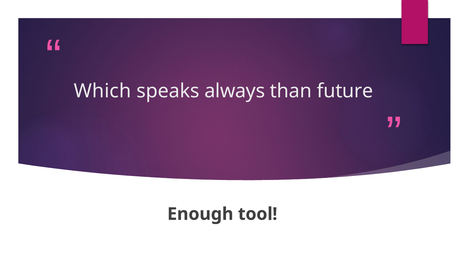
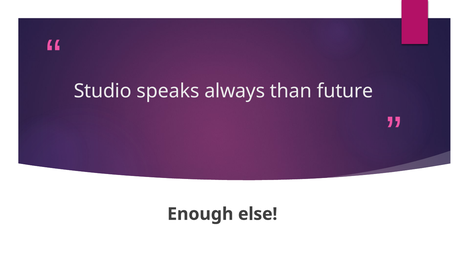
Which: Which -> Studio
tool: tool -> else
